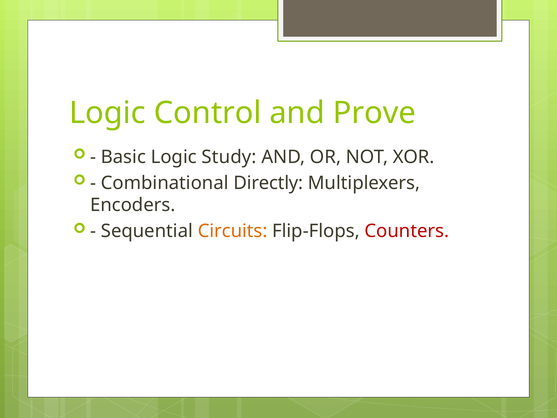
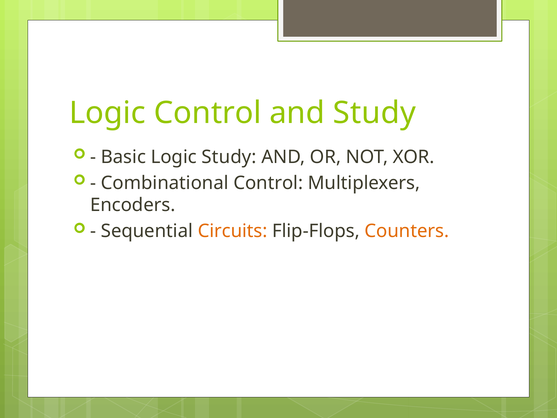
and Prove: Prove -> Study
Combinational Directly: Directly -> Control
Counters colour: red -> orange
